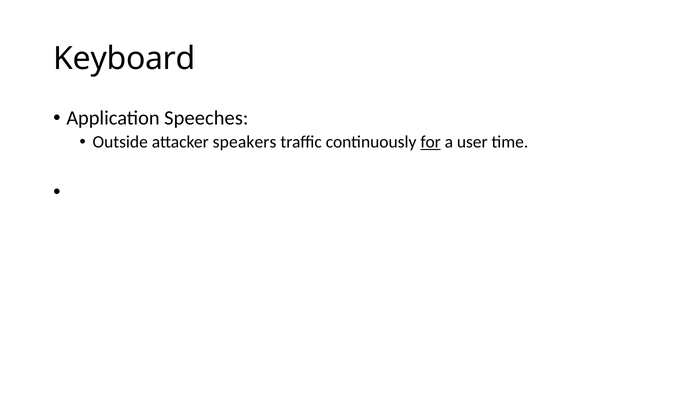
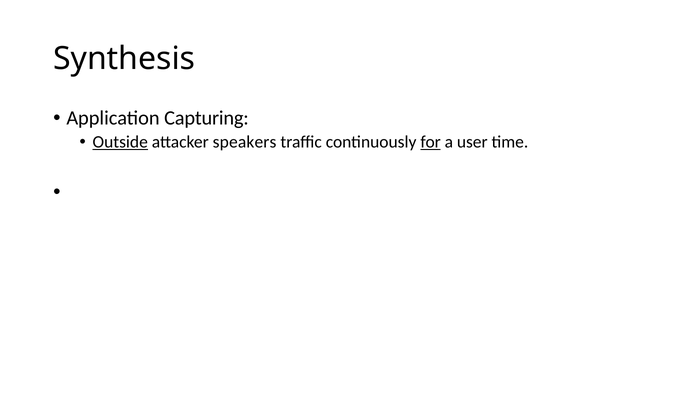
Keyboard: Keyboard -> Synthesis
Speeches: Speeches -> Capturing
Outside underline: none -> present
